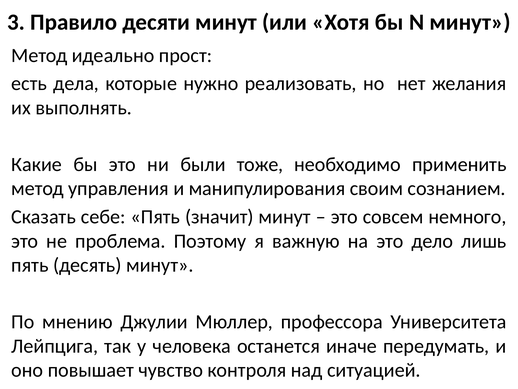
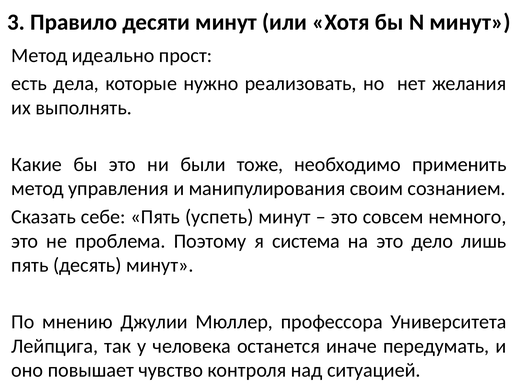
значит: значит -> успеть
важную: важную -> система
